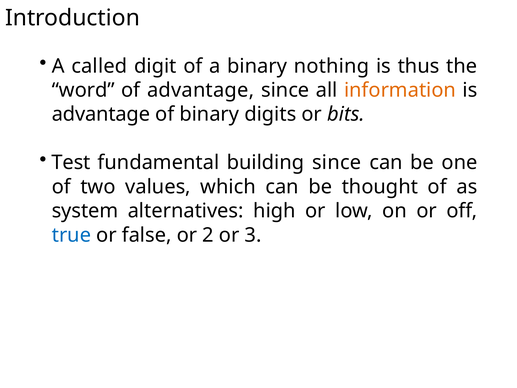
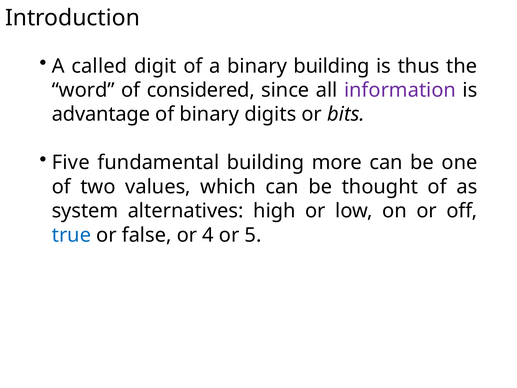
binary nothing: nothing -> building
of advantage: advantage -> considered
information colour: orange -> purple
Test: Test -> Five
building since: since -> more
2: 2 -> 4
3: 3 -> 5
